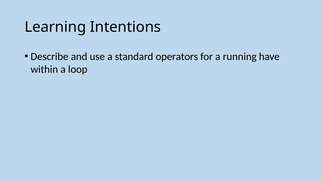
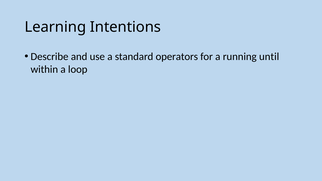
have: have -> until
